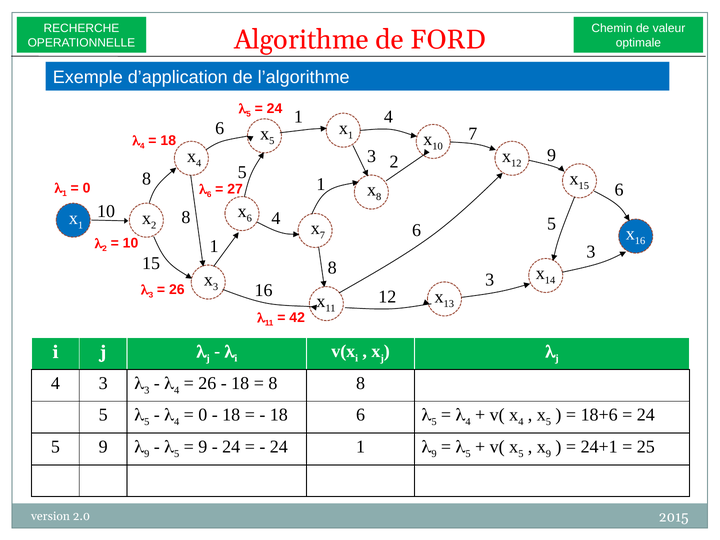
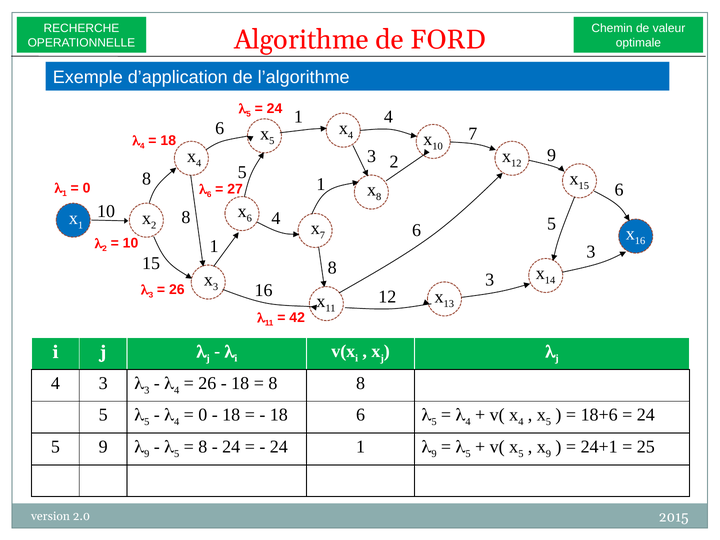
1 at (351, 135): 1 -> 4
9 at (203, 447): 9 -> 8
